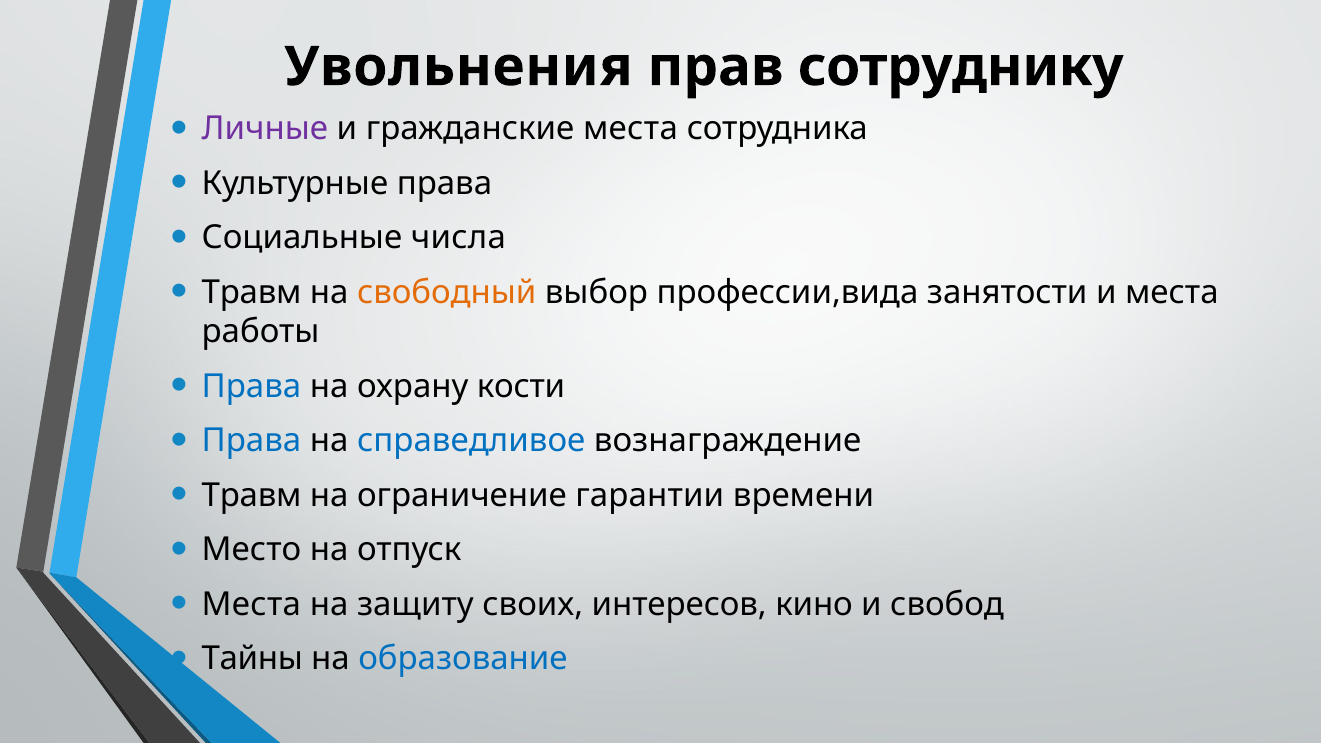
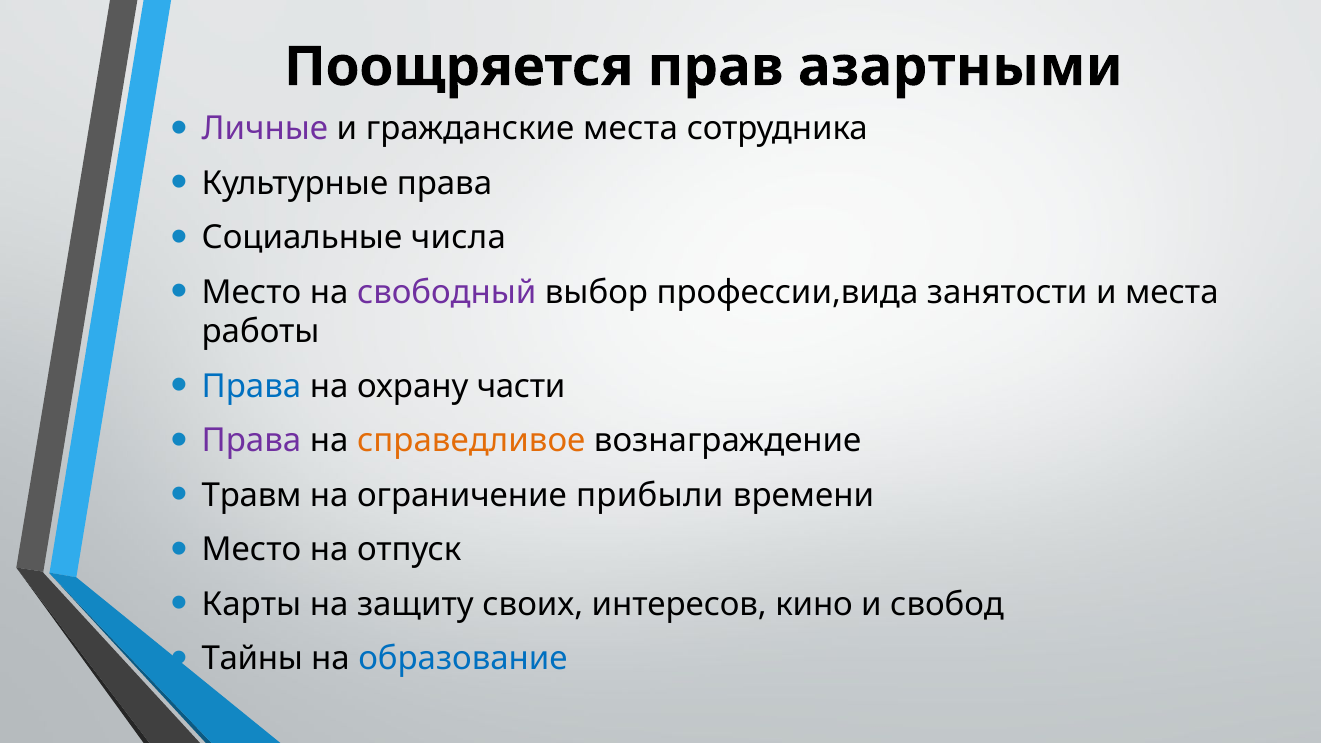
Увольнения: Увольнения -> Поощряется
сотруднику: сотруднику -> азартными
Травм at (252, 292): Травм -> Место
свободный colour: orange -> purple
кости: кости -> части
Права at (252, 441) colour: blue -> purple
справедливое colour: blue -> orange
гарантии: гарантии -> прибыли
Места at (251, 605): Места -> Карты
